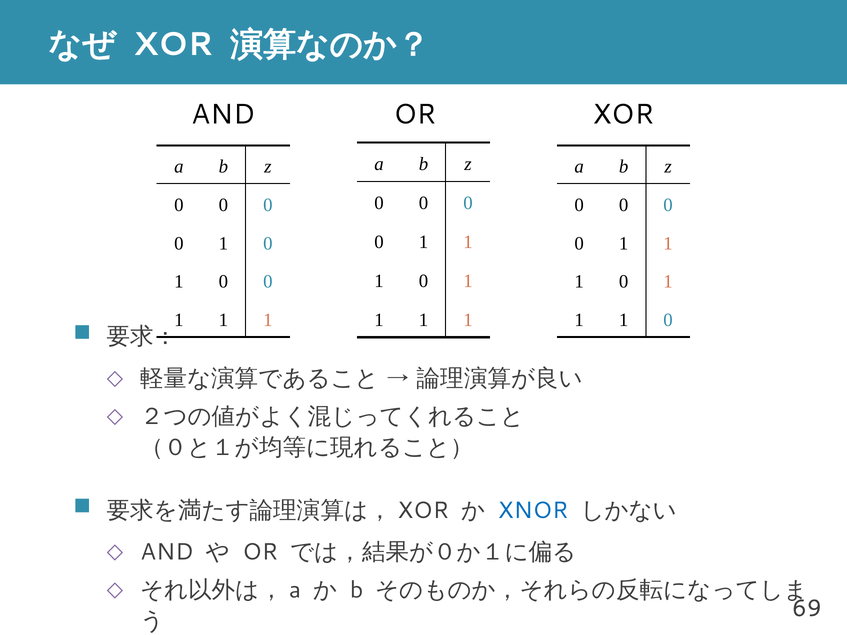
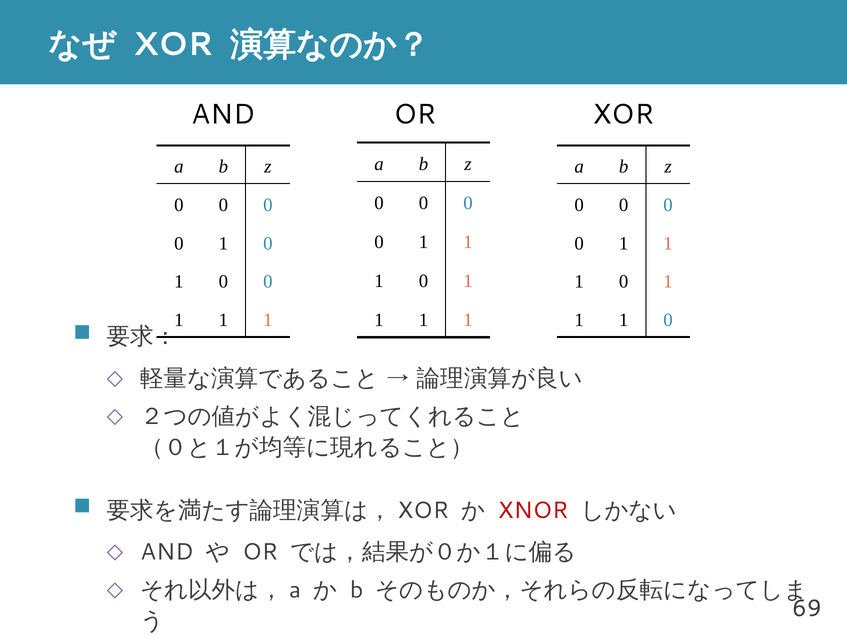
XNOR colour: blue -> red
